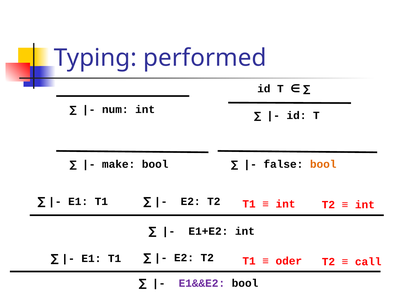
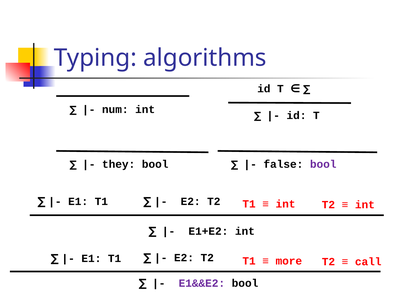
performed: performed -> algorithms
make: make -> they
bool at (323, 164) colour: orange -> purple
oder: oder -> more
